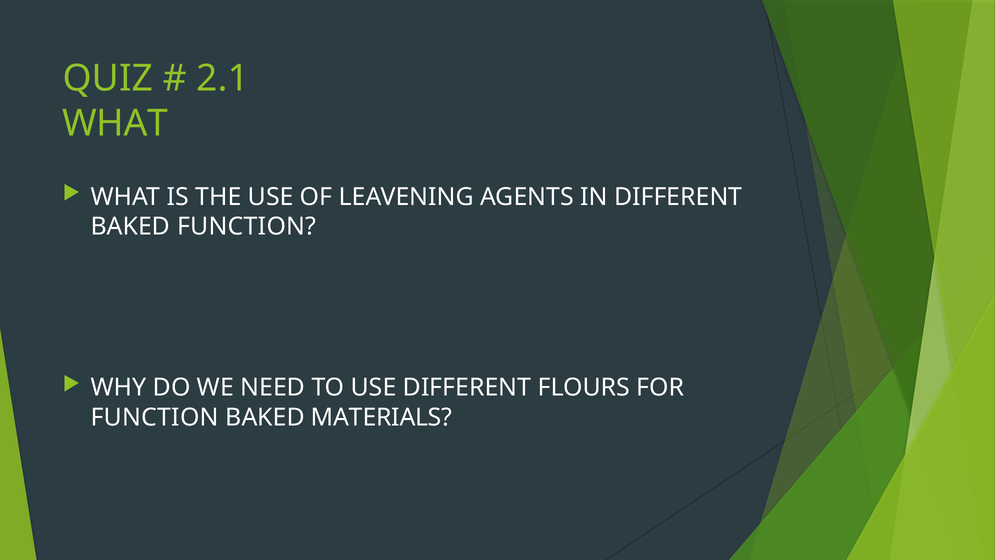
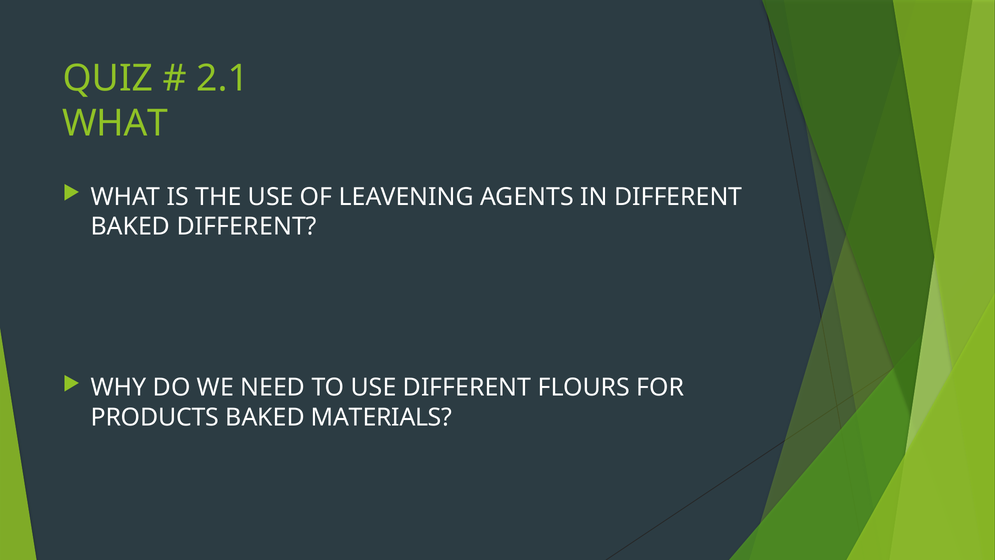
BAKED FUNCTION: FUNCTION -> DIFFERENT
FUNCTION at (155, 417): FUNCTION -> PRODUCTS
